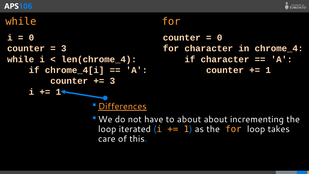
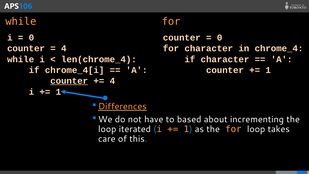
3 at (64, 48): 3 -> 4
counter at (69, 81) underline: none -> present
3 at (112, 81): 3 -> 4
to about: about -> based
